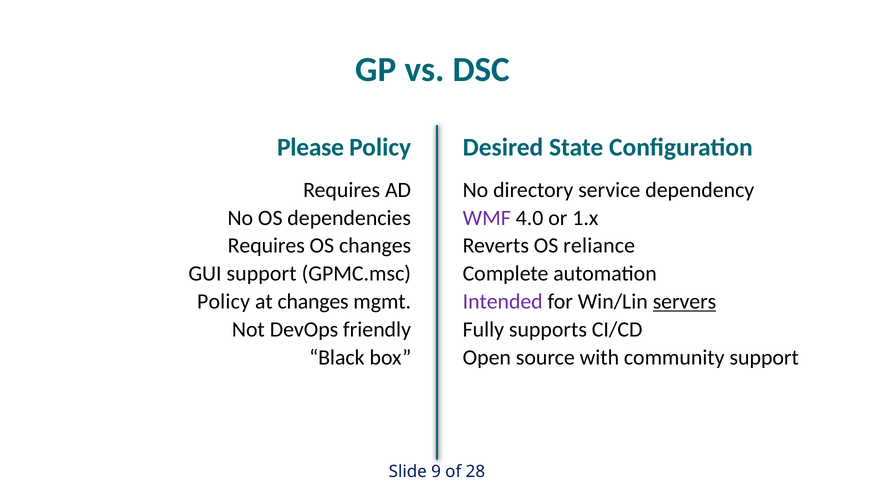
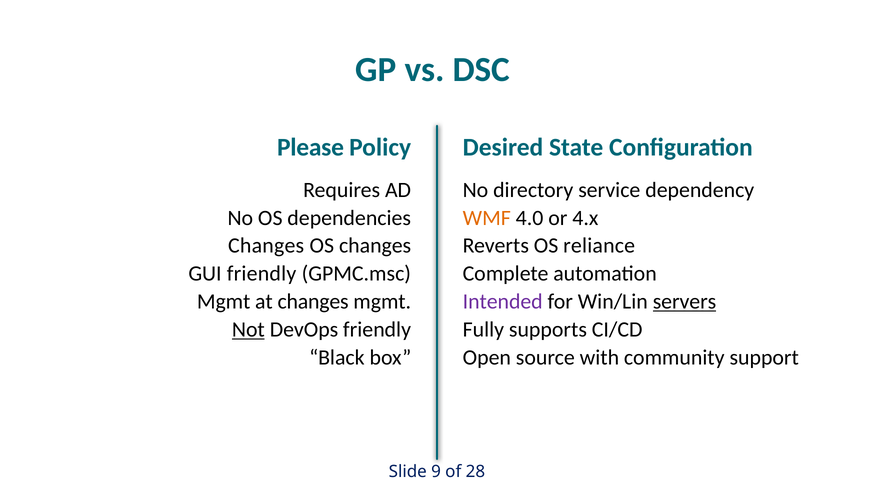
WMF colour: purple -> orange
1.x: 1.x -> 4.x
Requires at (266, 246): Requires -> Changes
GUI support: support -> friendly
Policy at (224, 302): Policy -> Mgmt
Not underline: none -> present
